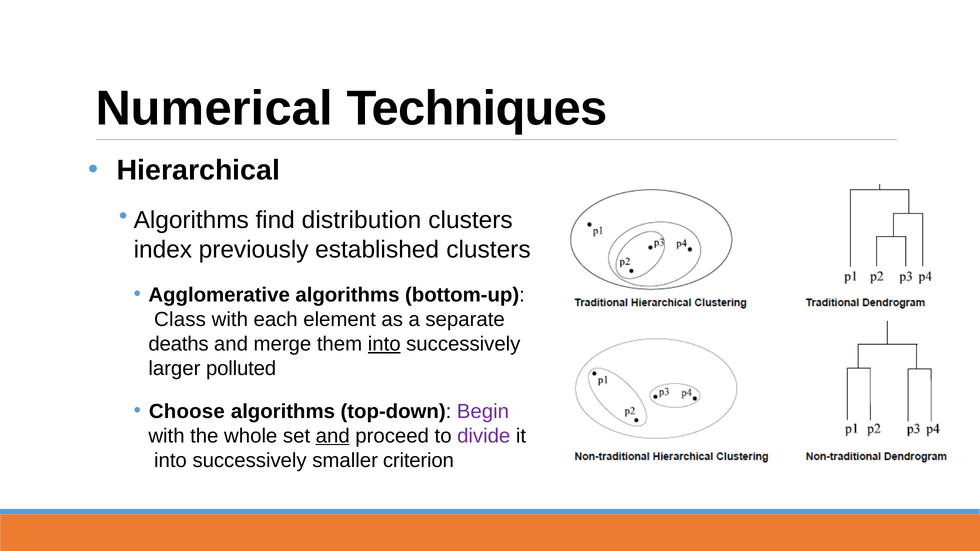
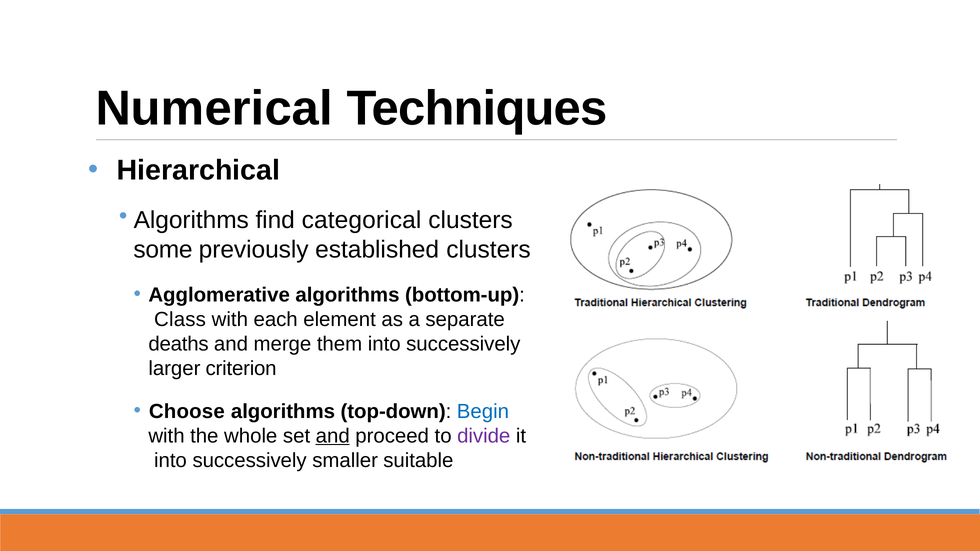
distribution: distribution -> categorical
index: index -> some
into at (384, 344) underline: present -> none
polluted: polluted -> criterion
Begin colour: purple -> blue
criterion: criterion -> suitable
